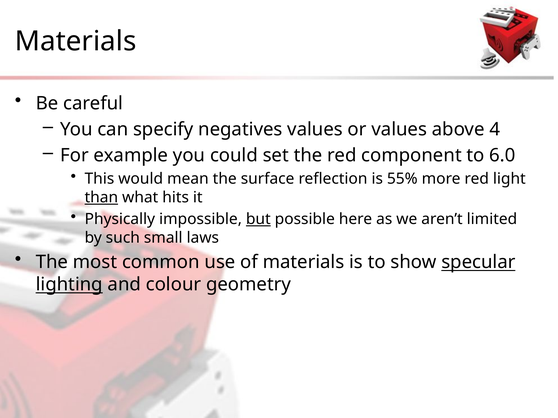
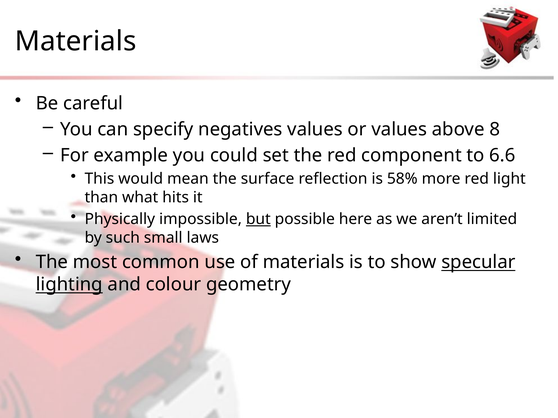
4: 4 -> 8
6.0: 6.0 -> 6.6
55%: 55% -> 58%
than underline: present -> none
